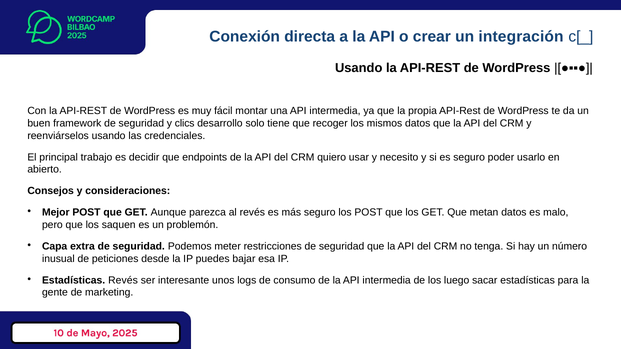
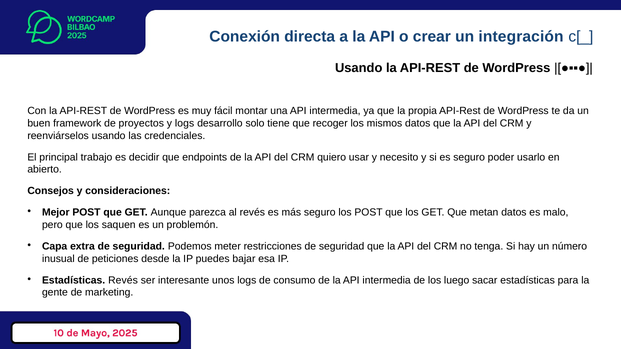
framework de seguridad: seguridad -> proyectos
y clics: clics -> logs
